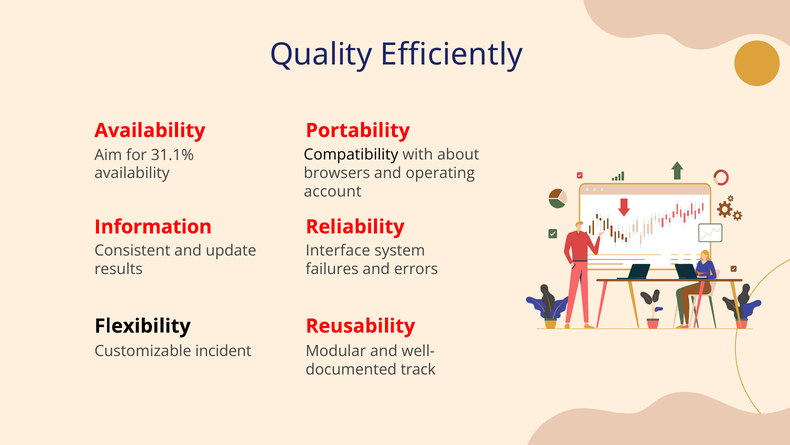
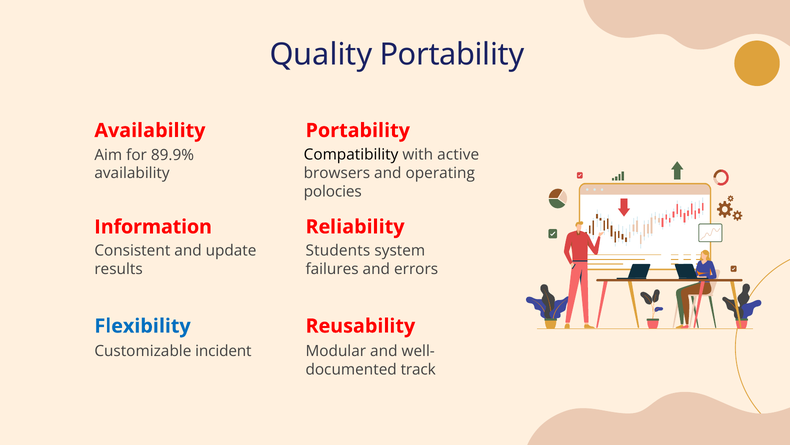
Quality Efficiently: Efficiently -> Portability
about: about -> active
31.1%: 31.1% -> 89.9%
account: account -> polocies
Interface: Interface -> Students
Flexibility colour: black -> blue
